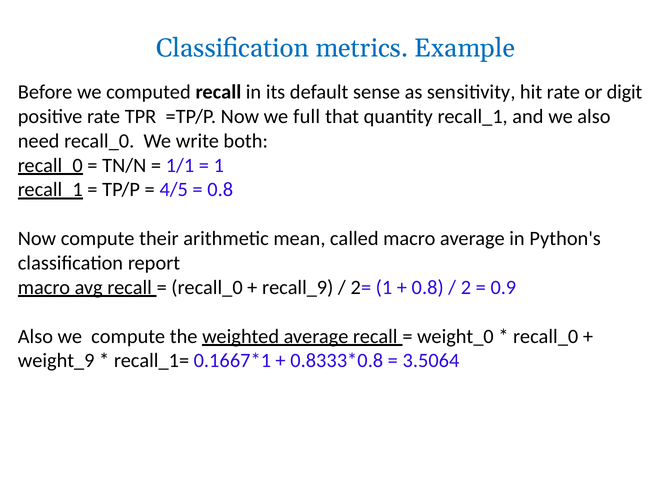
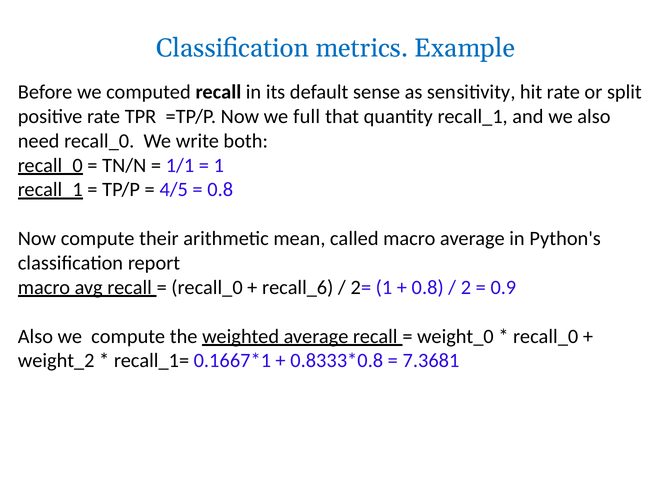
digit: digit -> split
recall_9: recall_9 -> recall_6
weight_9: weight_9 -> weight_2
3.5064: 3.5064 -> 7.3681
